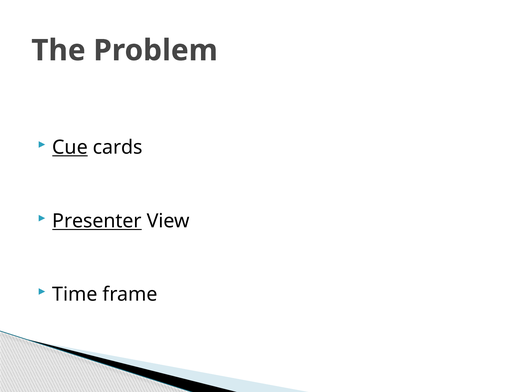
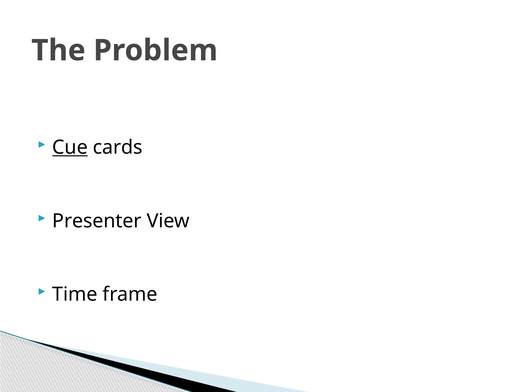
Presenter underline: present -> none
